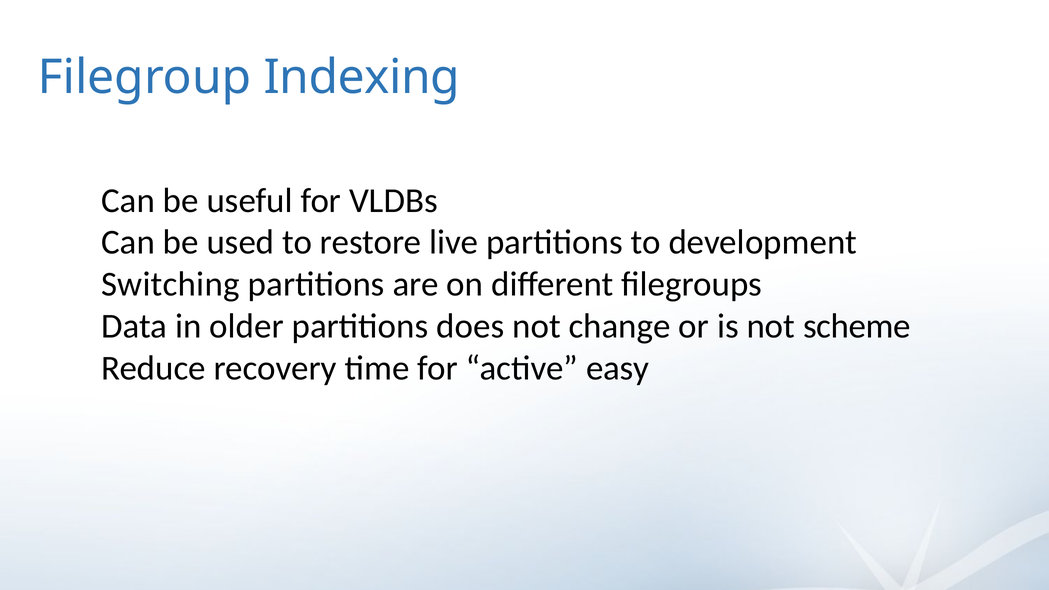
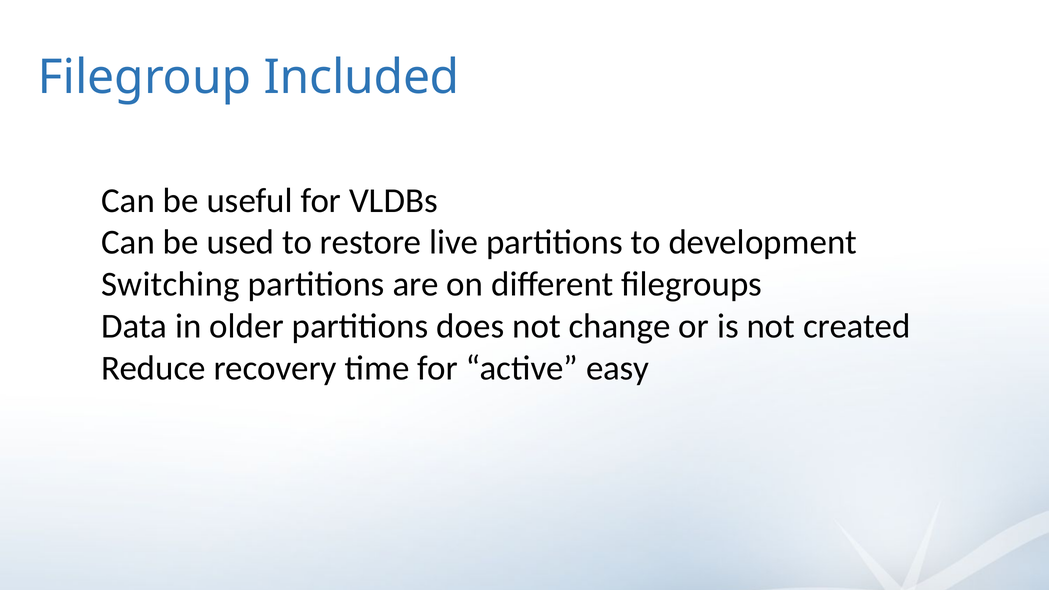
Indexing: Indexing -> Included
scheme: scheme -> created
